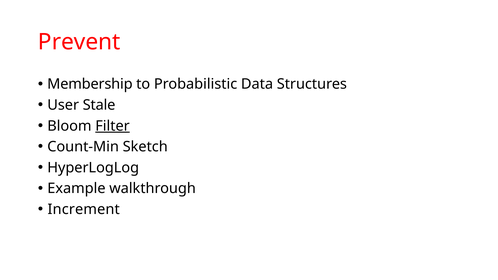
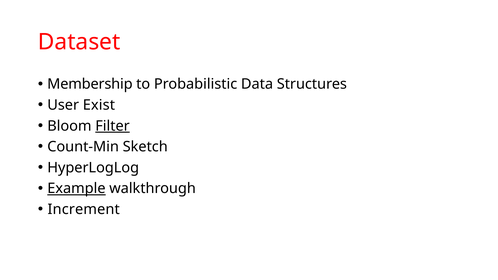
Prevent: Prevent -> Dataset
Stale: Stale -> Exist
Example underline: none -> present
